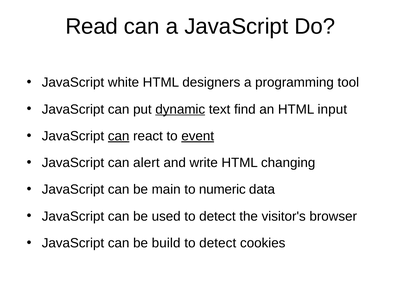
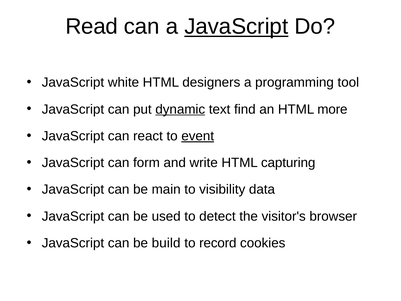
JavaScript at (236, 27) underline: none -> present
input: input -> more
can at (119, 136) underline: present -> none
alert: alert -> form
changing: changing -> capturing
numeric: numeric -> visibility
detect at (218, 243): detect -> record
